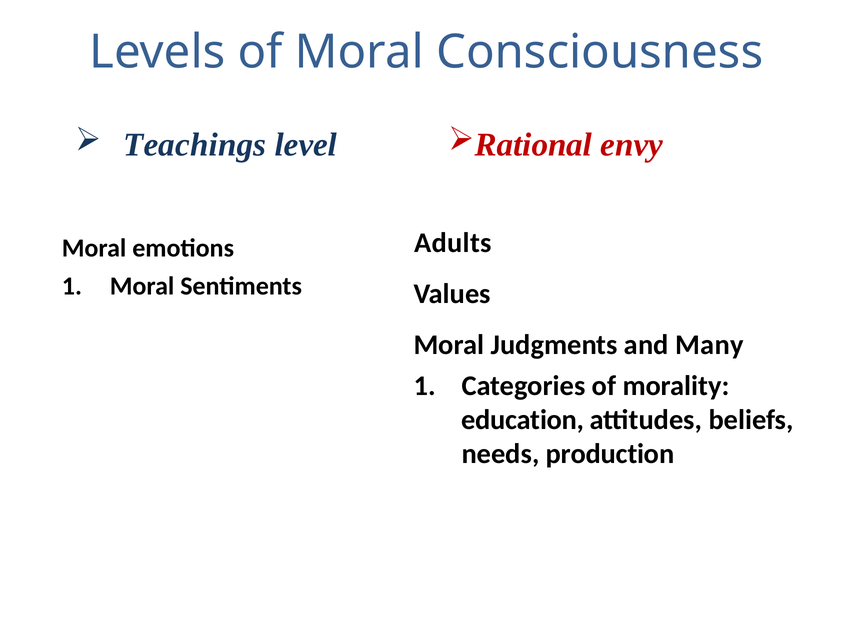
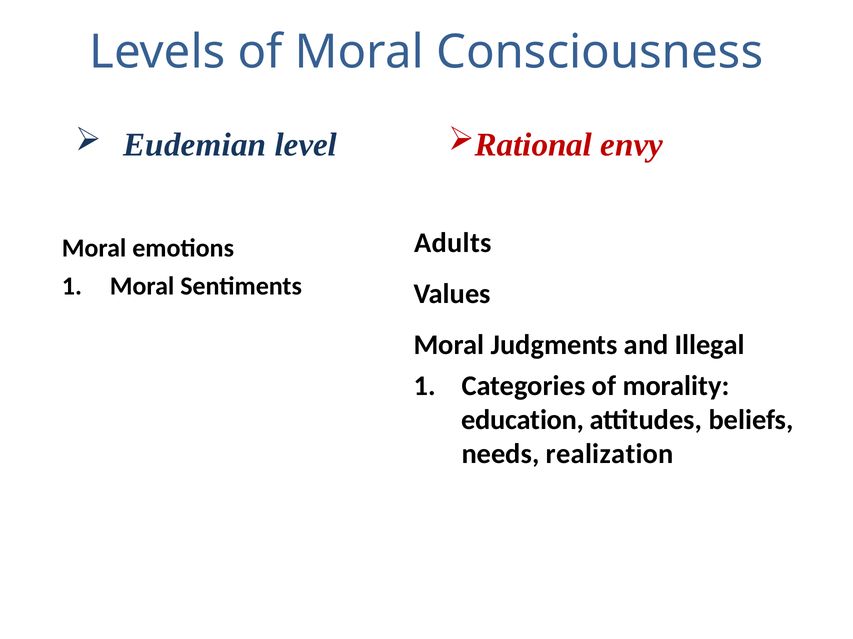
Teachings: Teachings -> Eudemian
Many: Many -> Illegal
production: production -> realization
